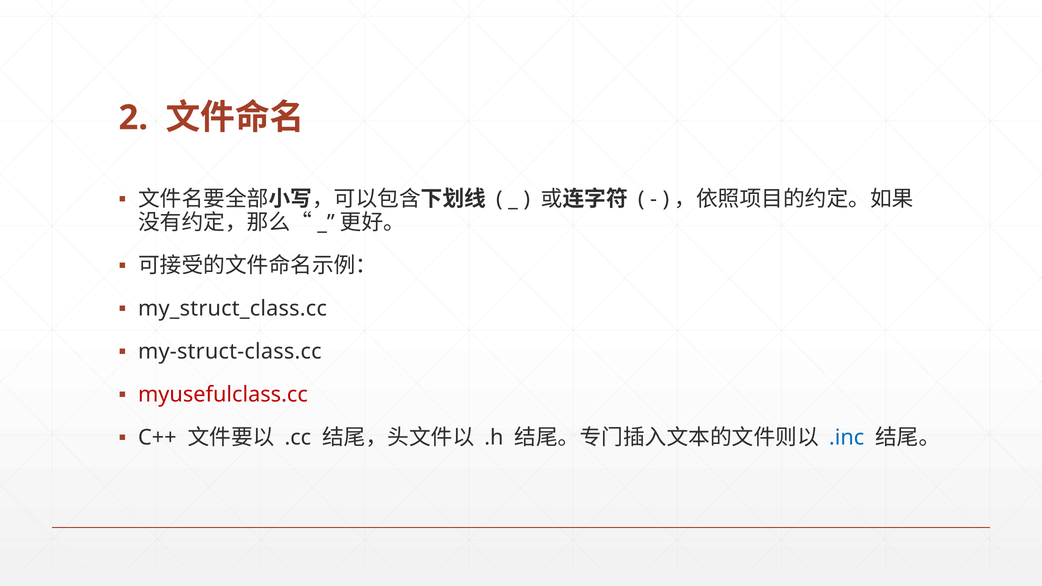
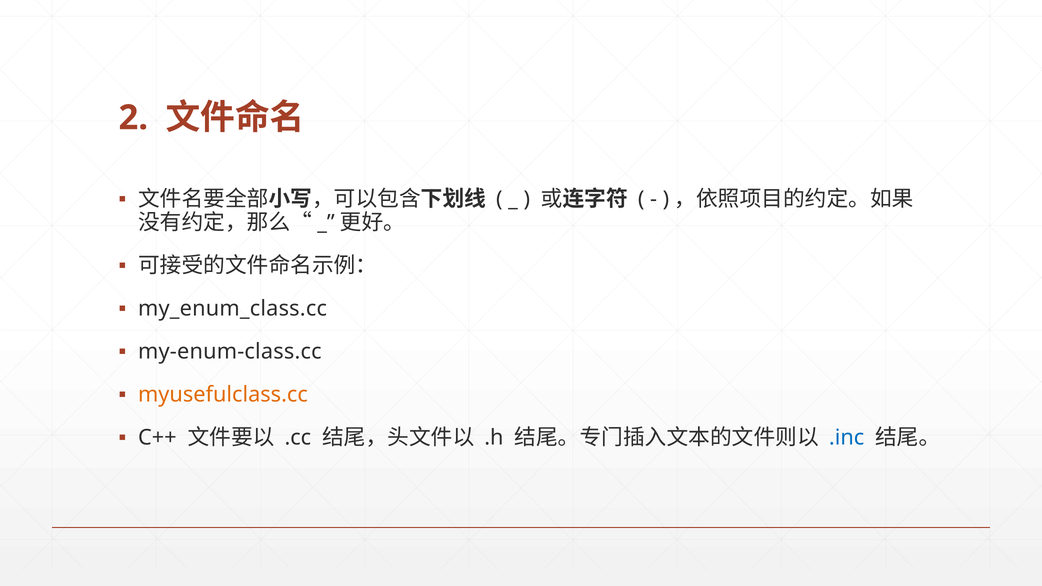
my_struct_class.cc: my_struct_class.cc -> my_enum_class.cc
my-struct-class.cc: my-struct-class.cc -> my-enum-class.cc
myusefulclass.cc colour: red -> orange
